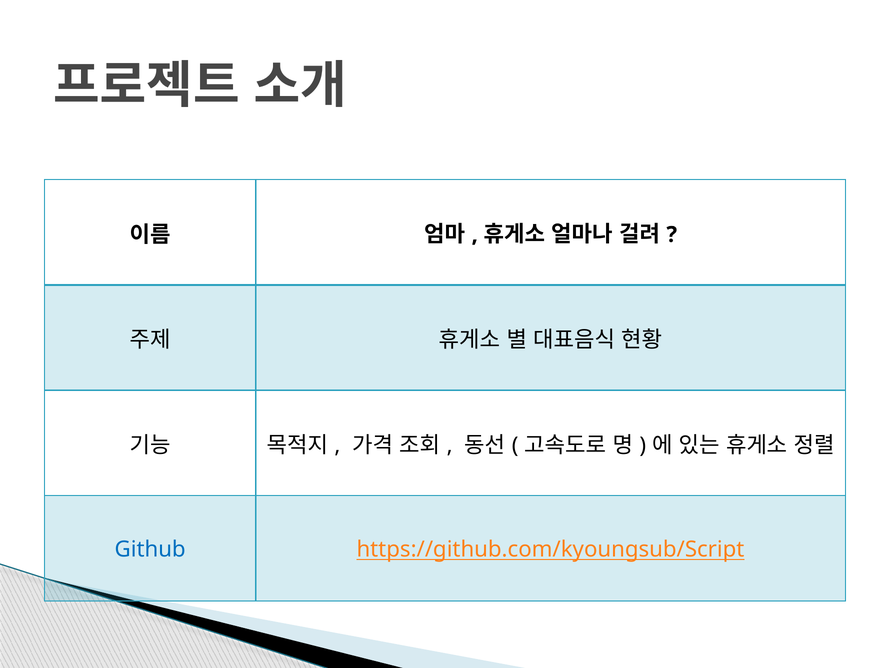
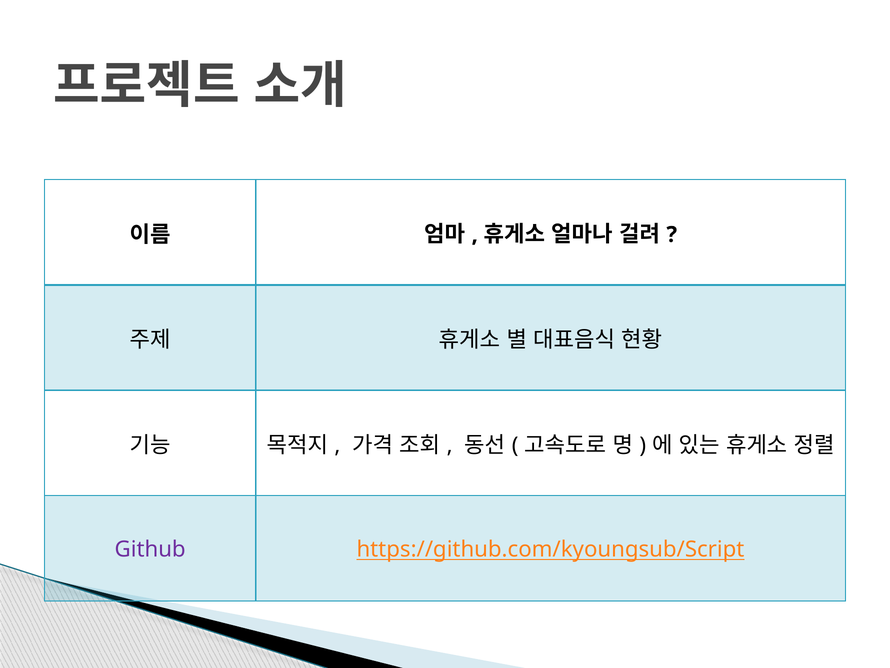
Github colour: blue -> purple
